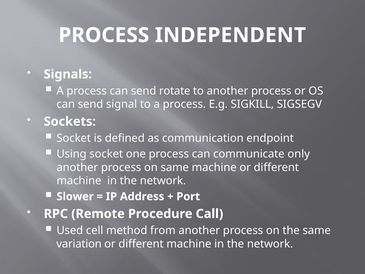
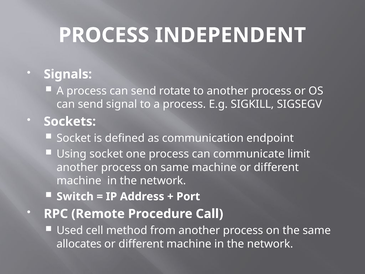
only: only -> limit
Slower: Slower -> Switch
variation: variation -> allocates
